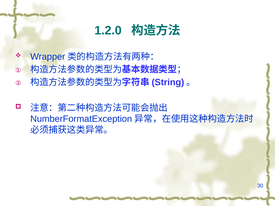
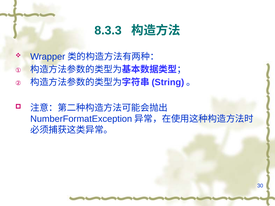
1.2.0: 1.2.0 -> 8.3.3
